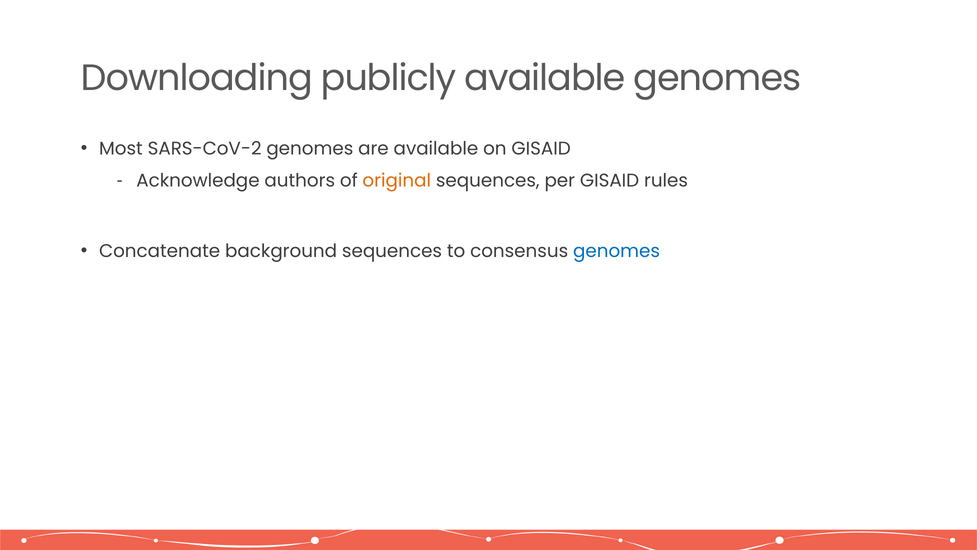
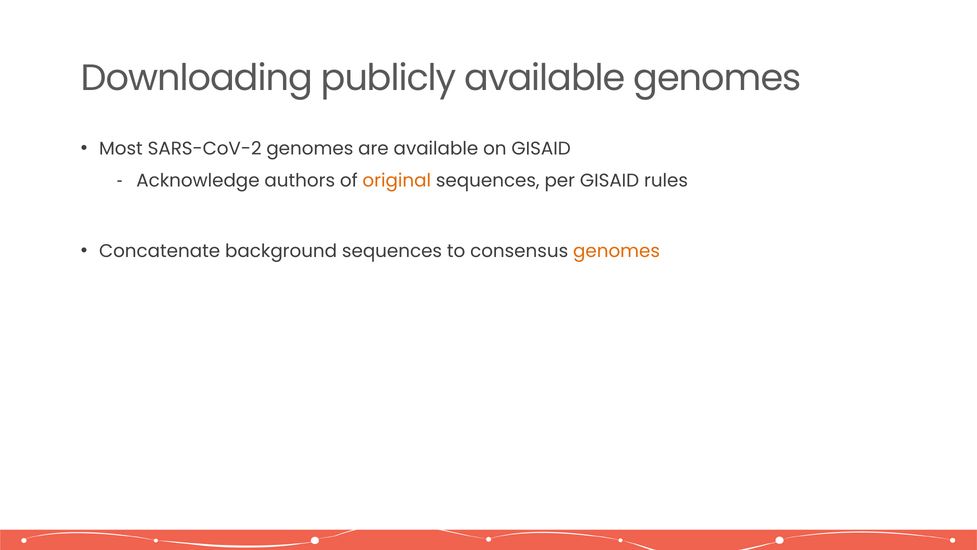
genomes at (617, 251) colour: blue -> orange
